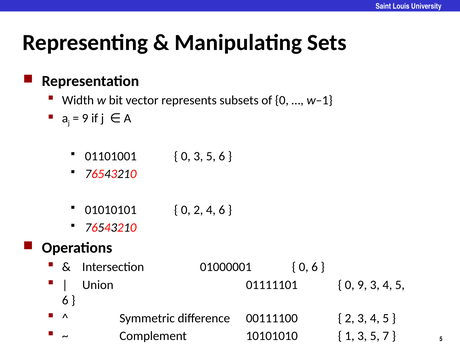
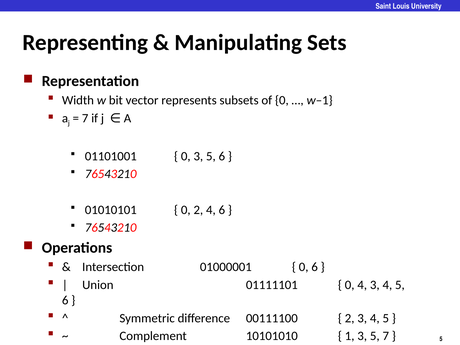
9 at (85, 118): 9 -> 7
0 9: 9 -> 4
